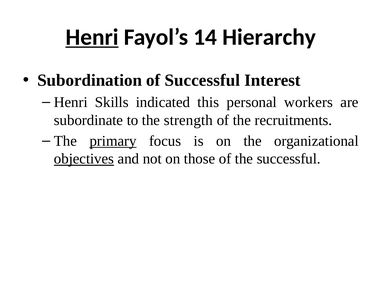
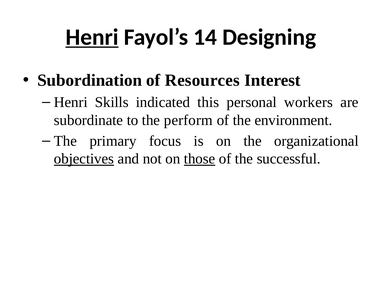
Hierarchy: Hierarchy -> Designing
of Successful: Successful -> Resources
strength: strength -> perform
recruitments: recruitments -> environment
primary underline: present -> none
those underline: none -> present
